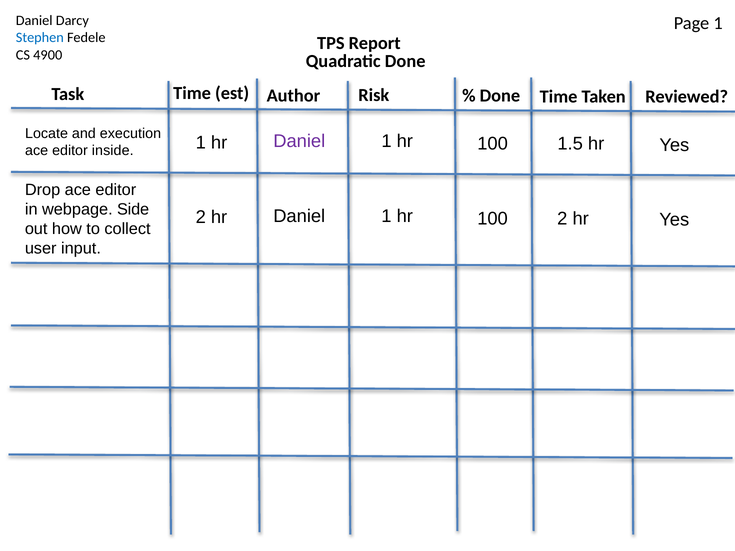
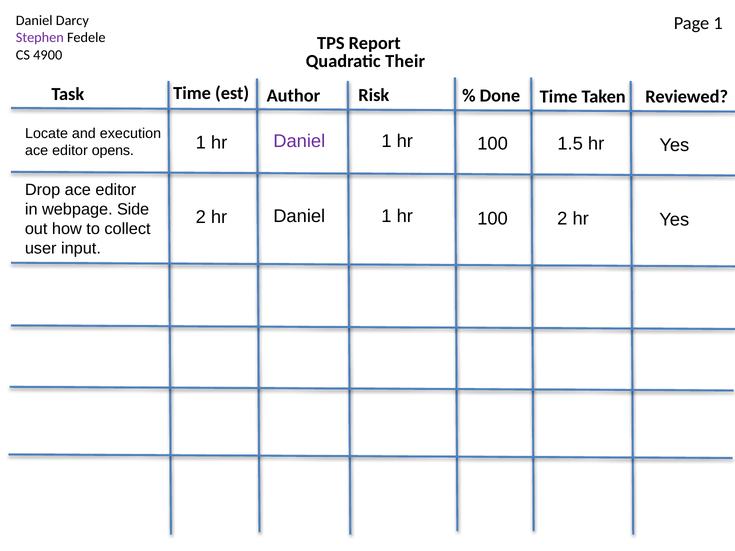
Stephen colour: blue -> purple
Quadratic Done: Done -> Their
inside: inside -> opens
